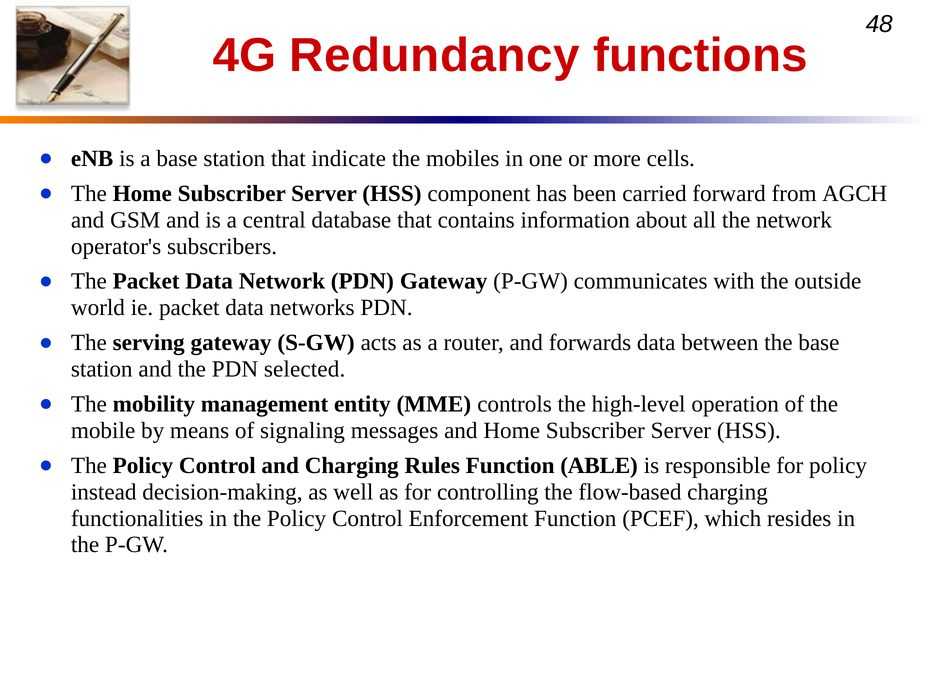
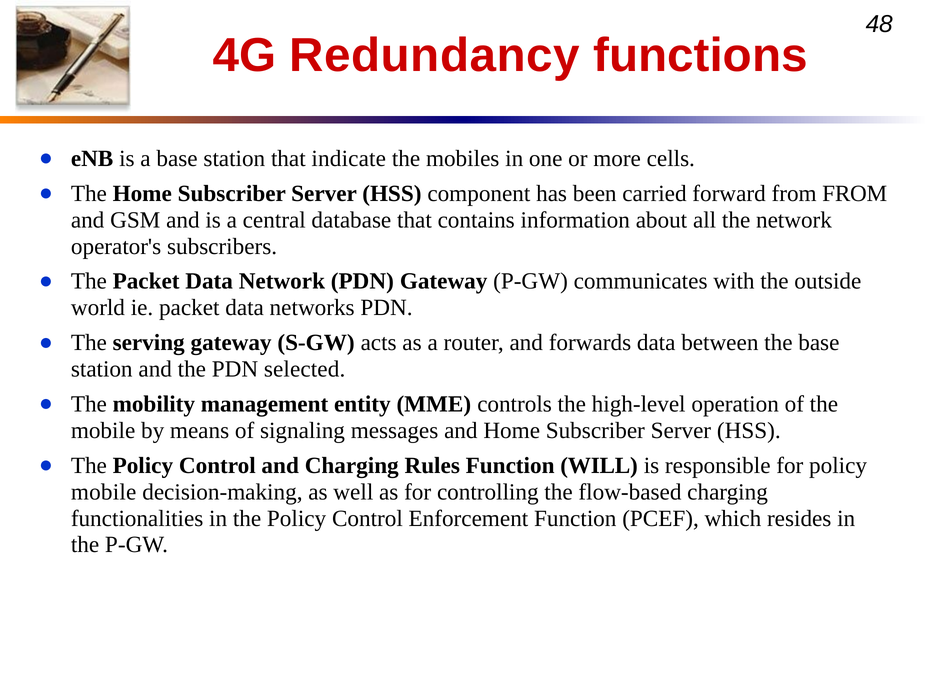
from AGCH: AGCH -> FROM
ABLE: ABLE -> WILL
instead at (104, 492): instead -> mobile
